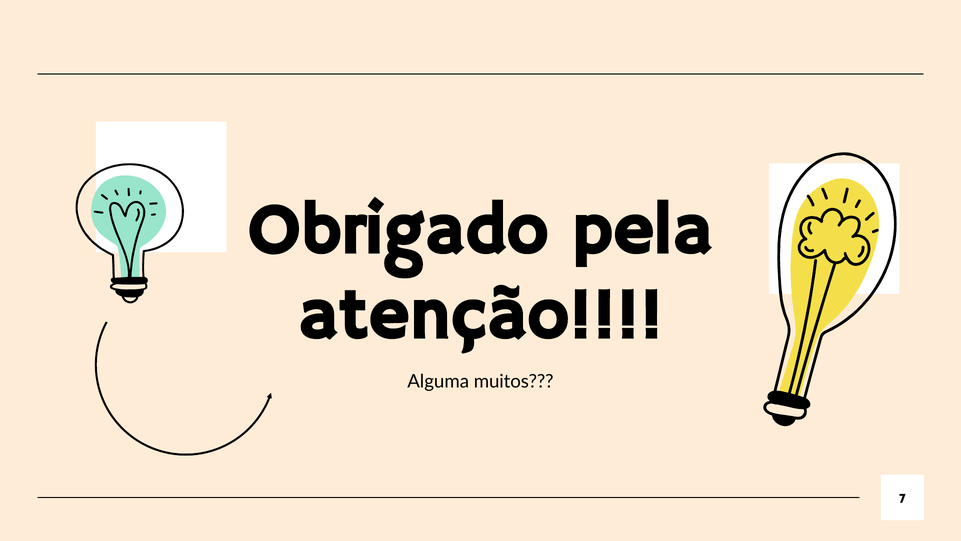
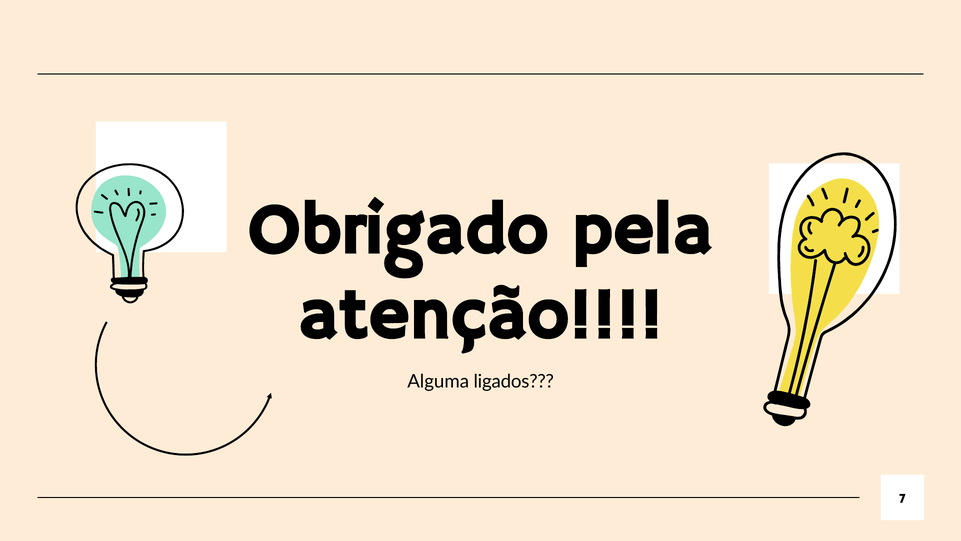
muitos: muitos -> ligados
